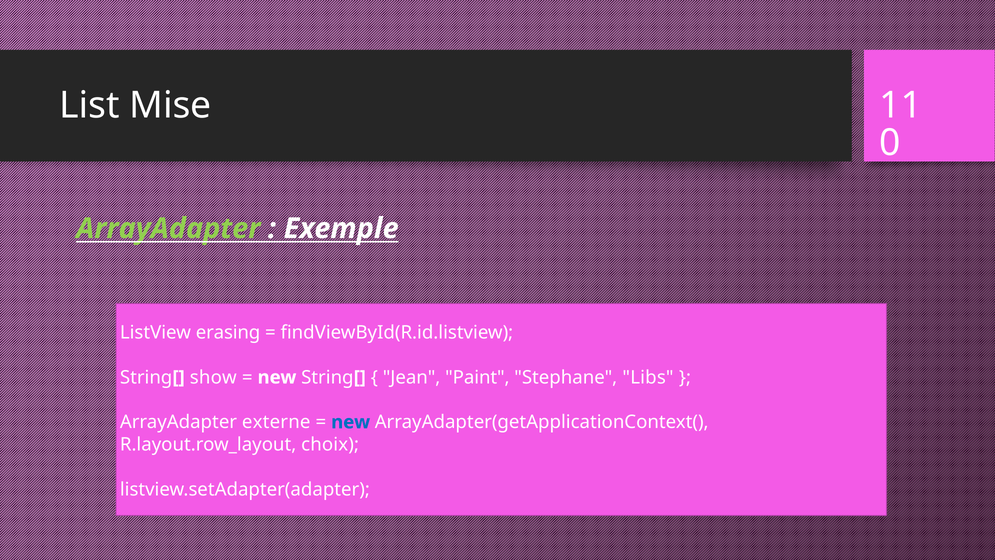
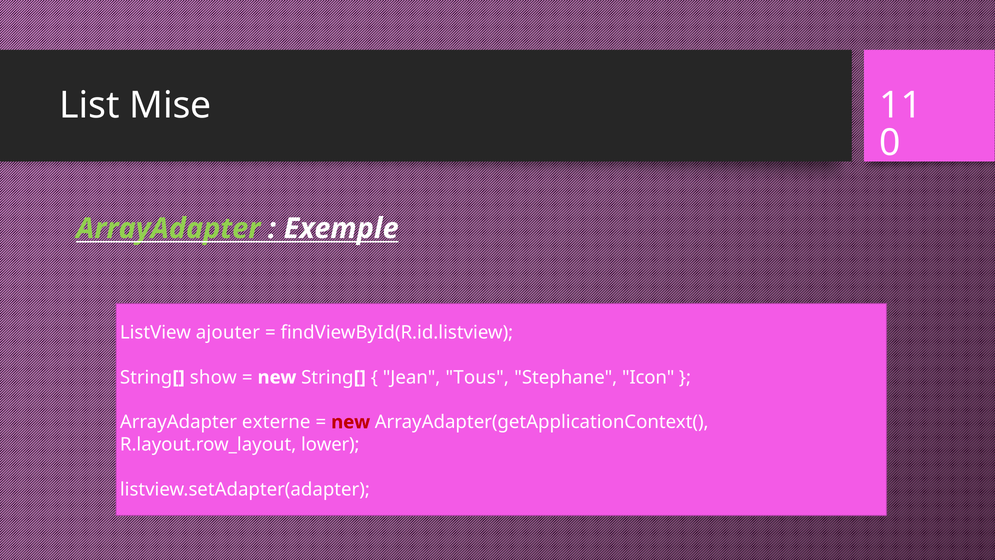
erasing: erasing -> ajouter
Paint: Paint -> Tous
Libs: Libs -> Icon
new at (351, 422) colour: blue -> red
choix: choix -> lower
